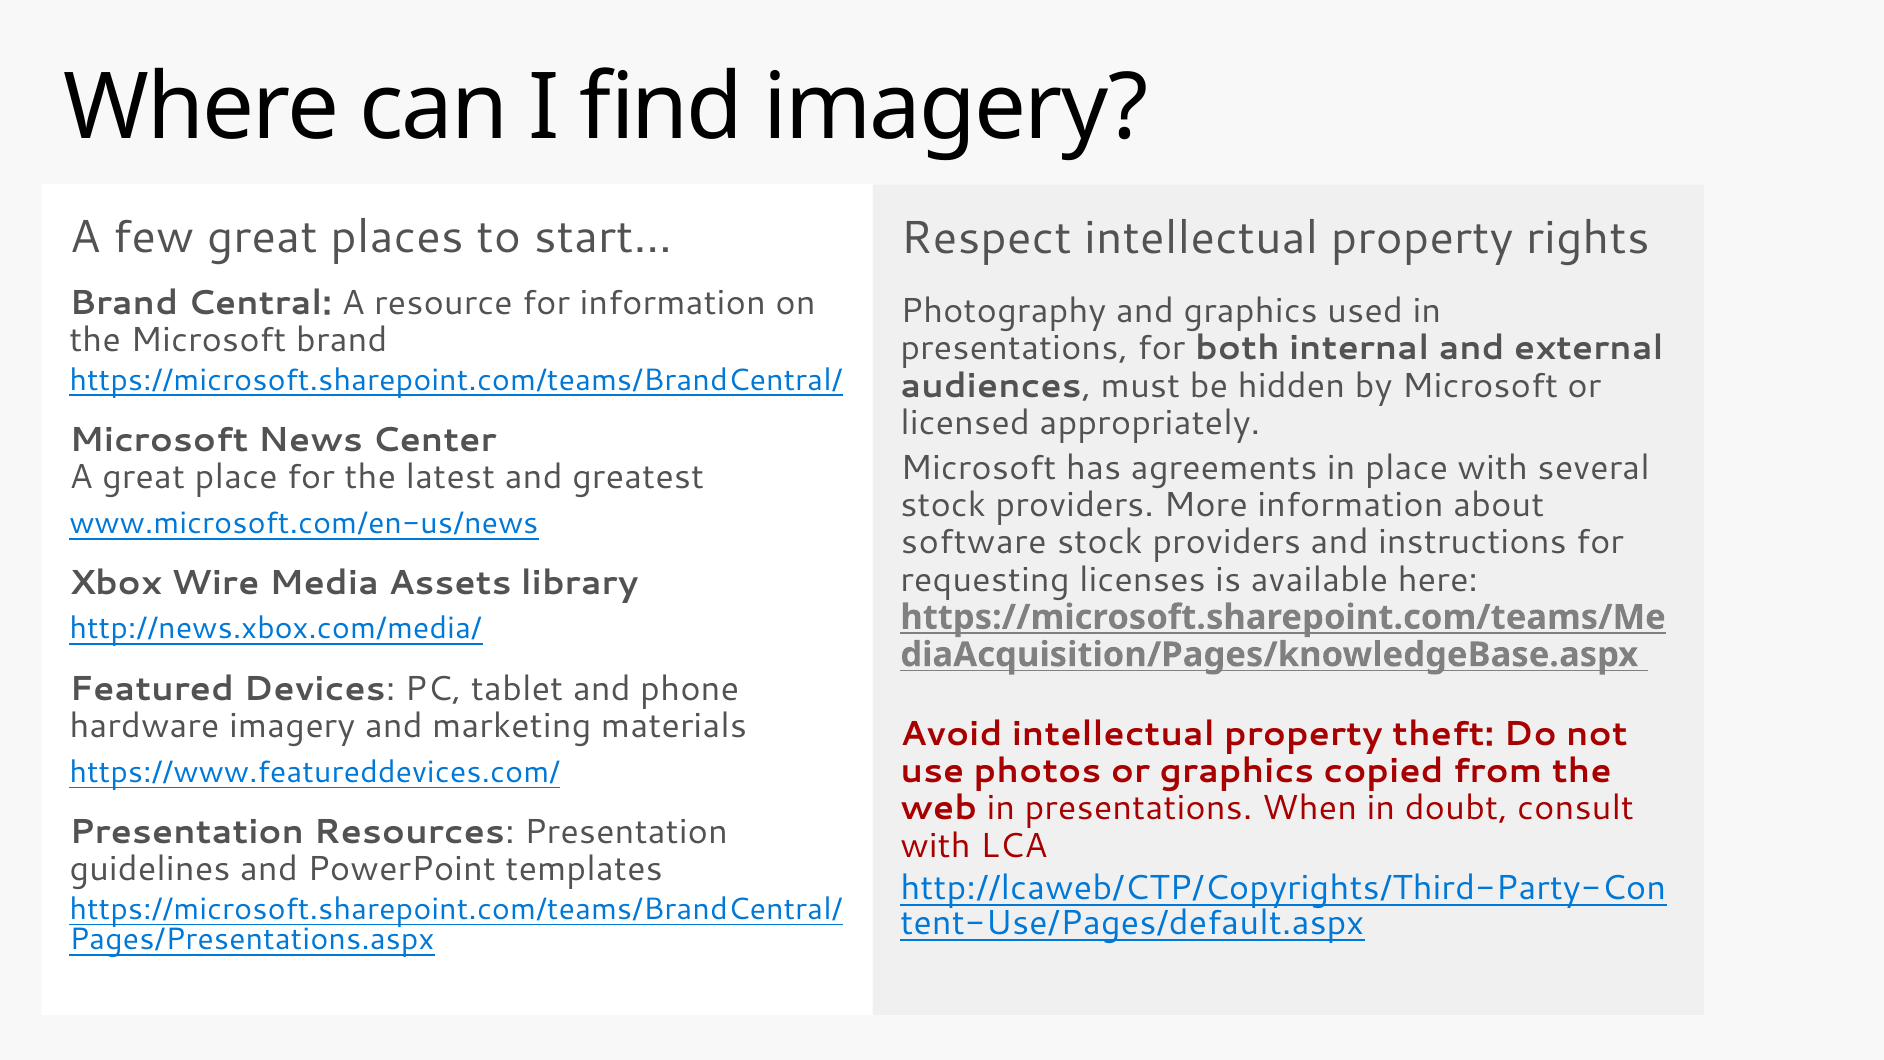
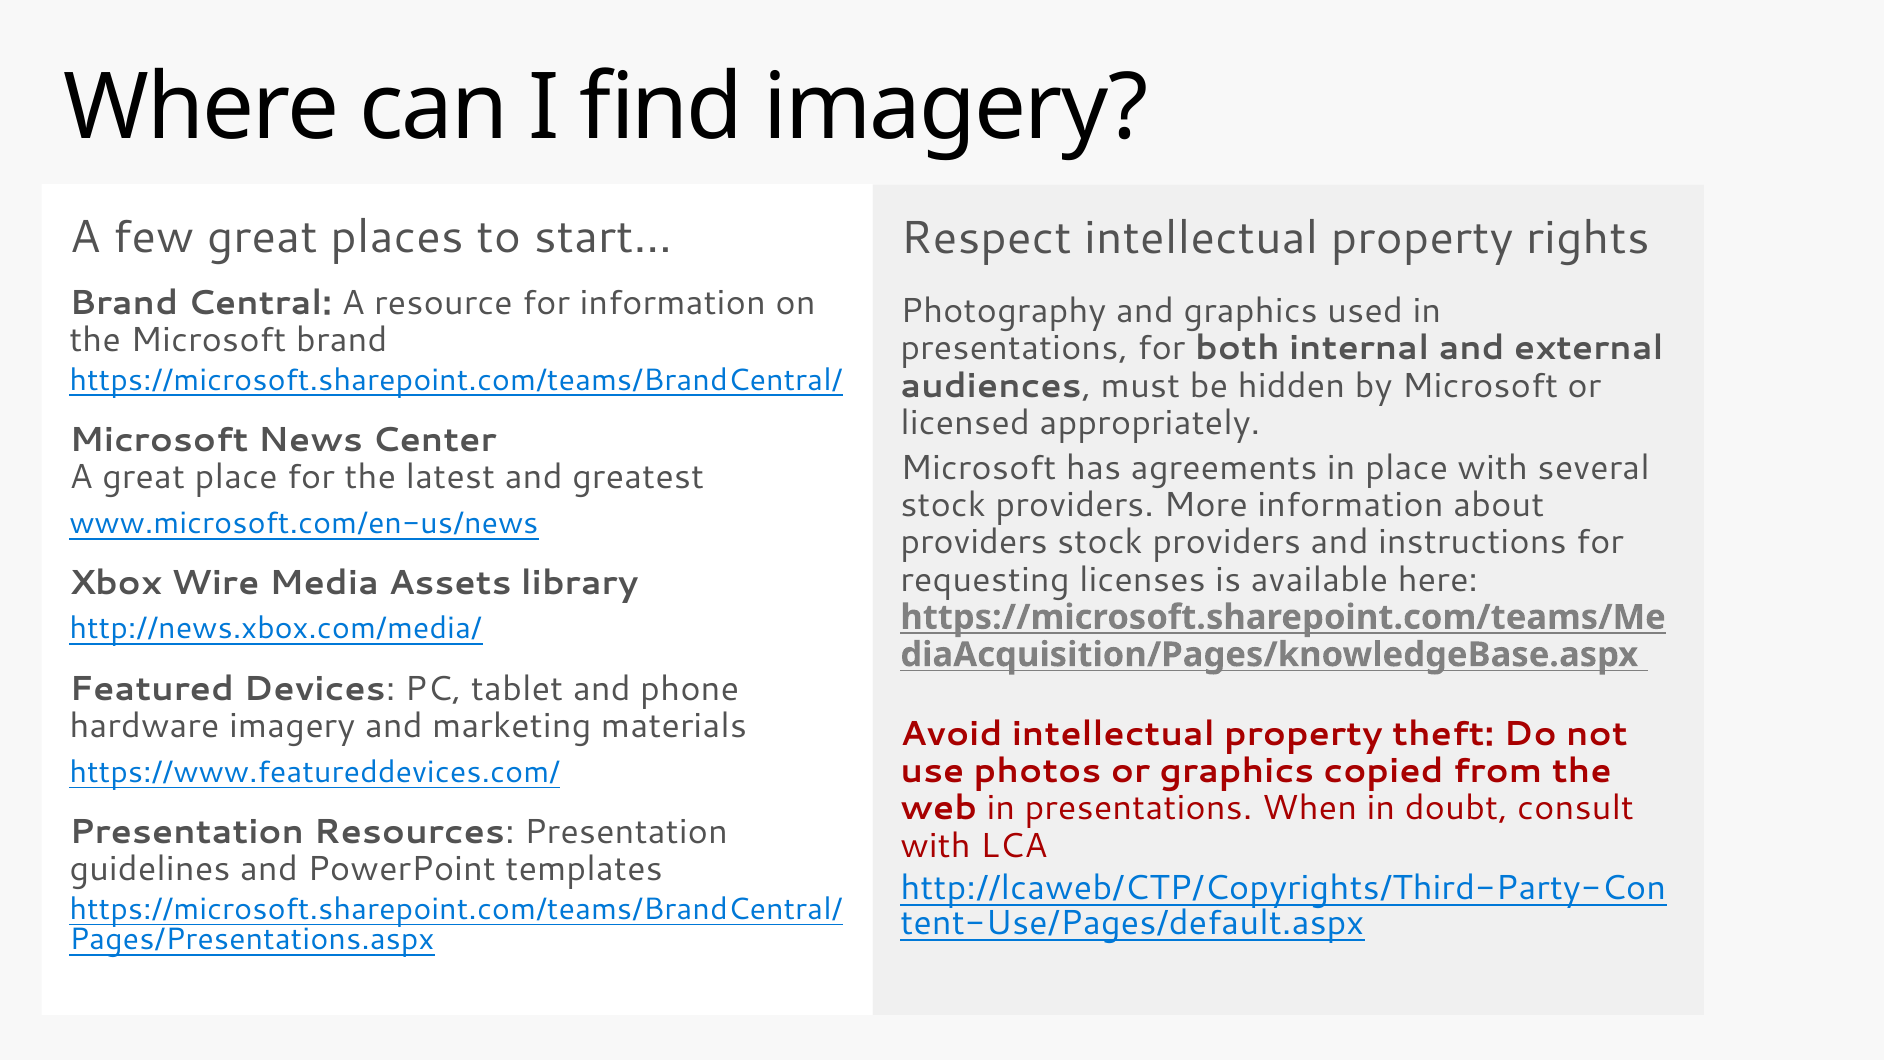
software at (974, 542): software -> providers
